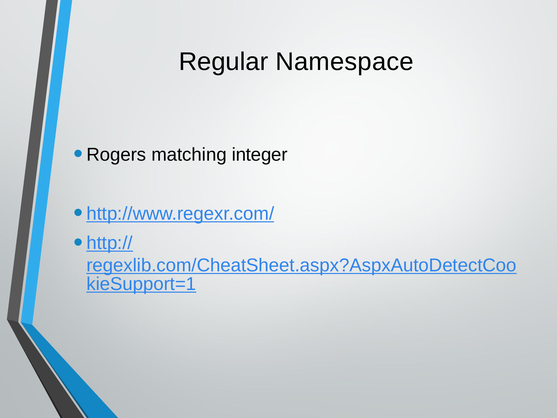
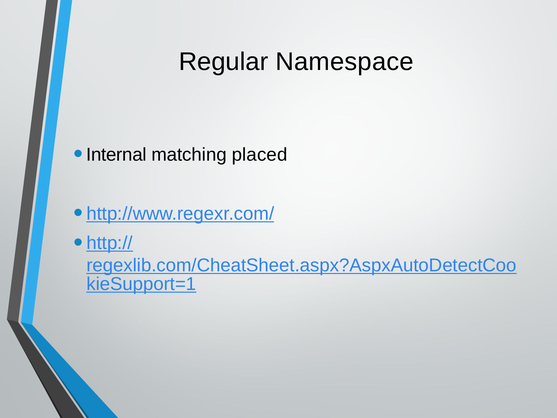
Rogers: Rogers -> Internal
integer: integer -> placed
